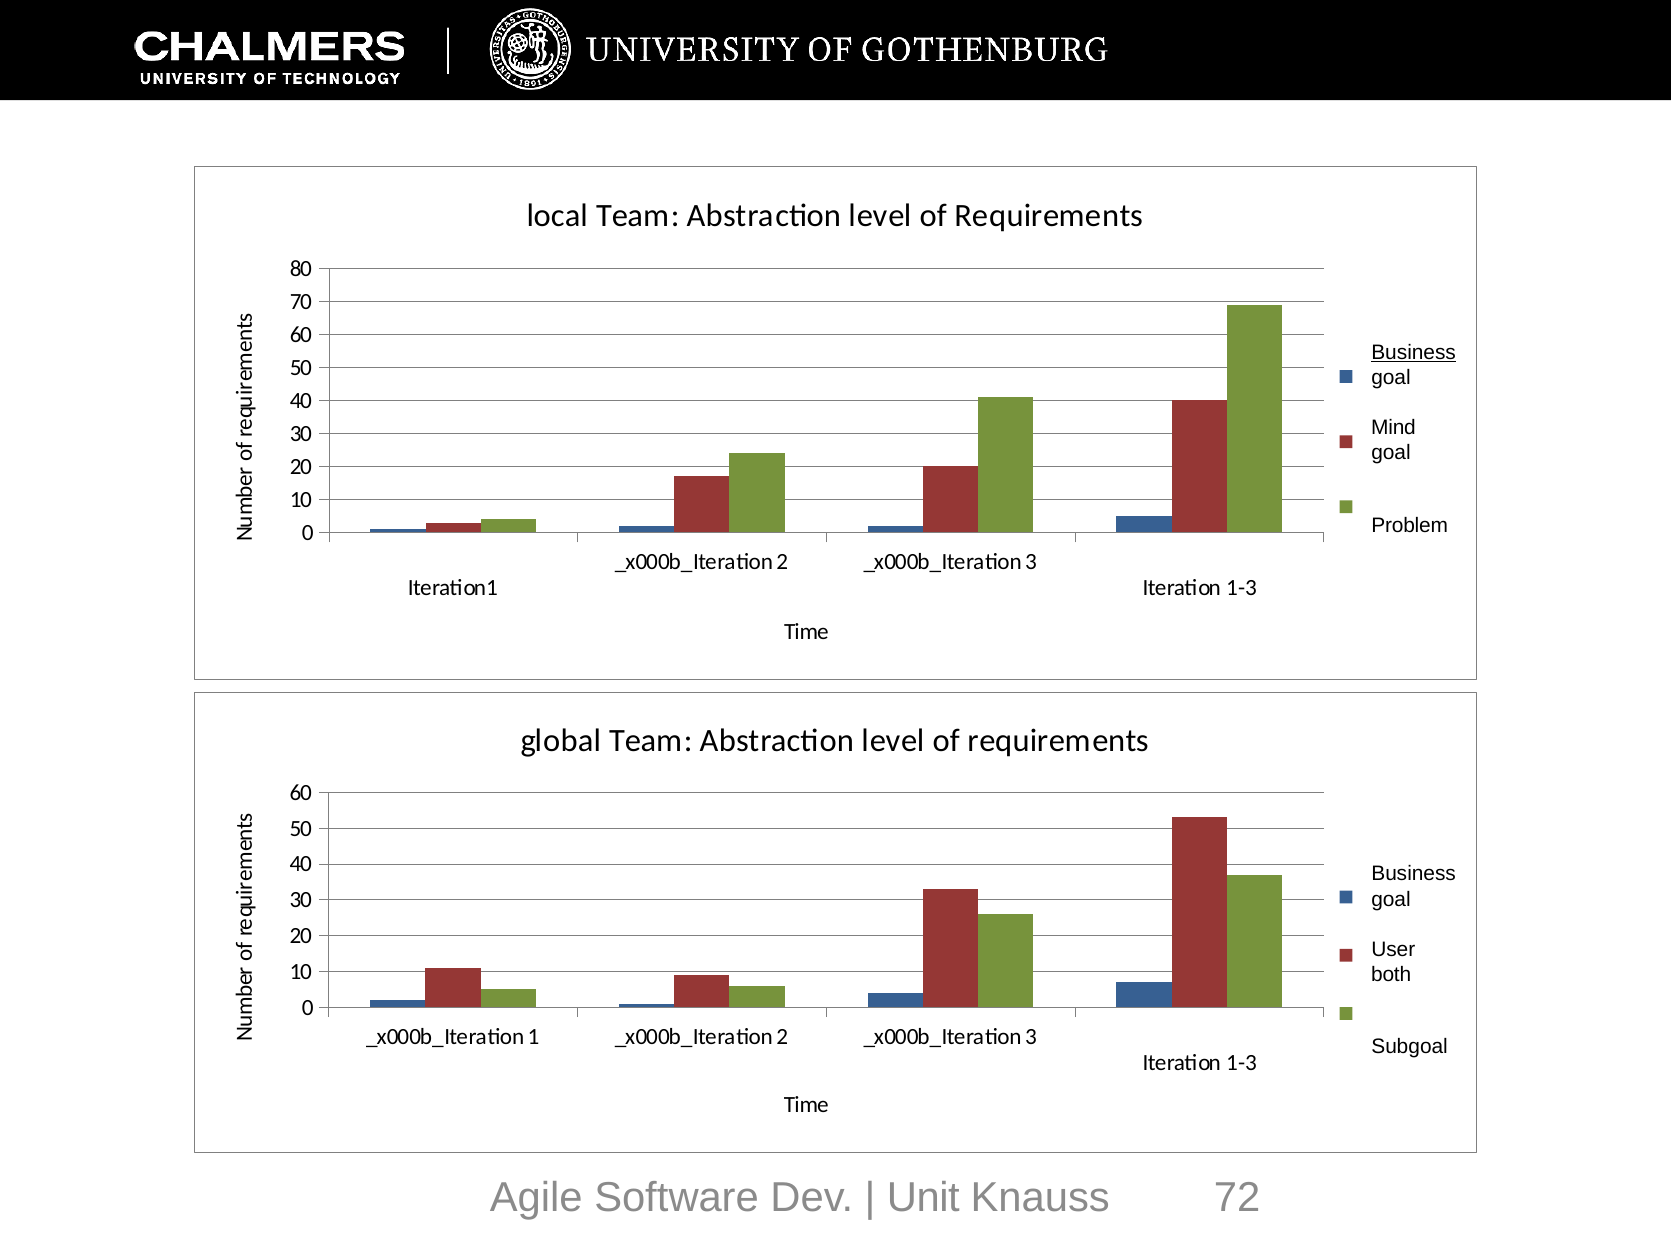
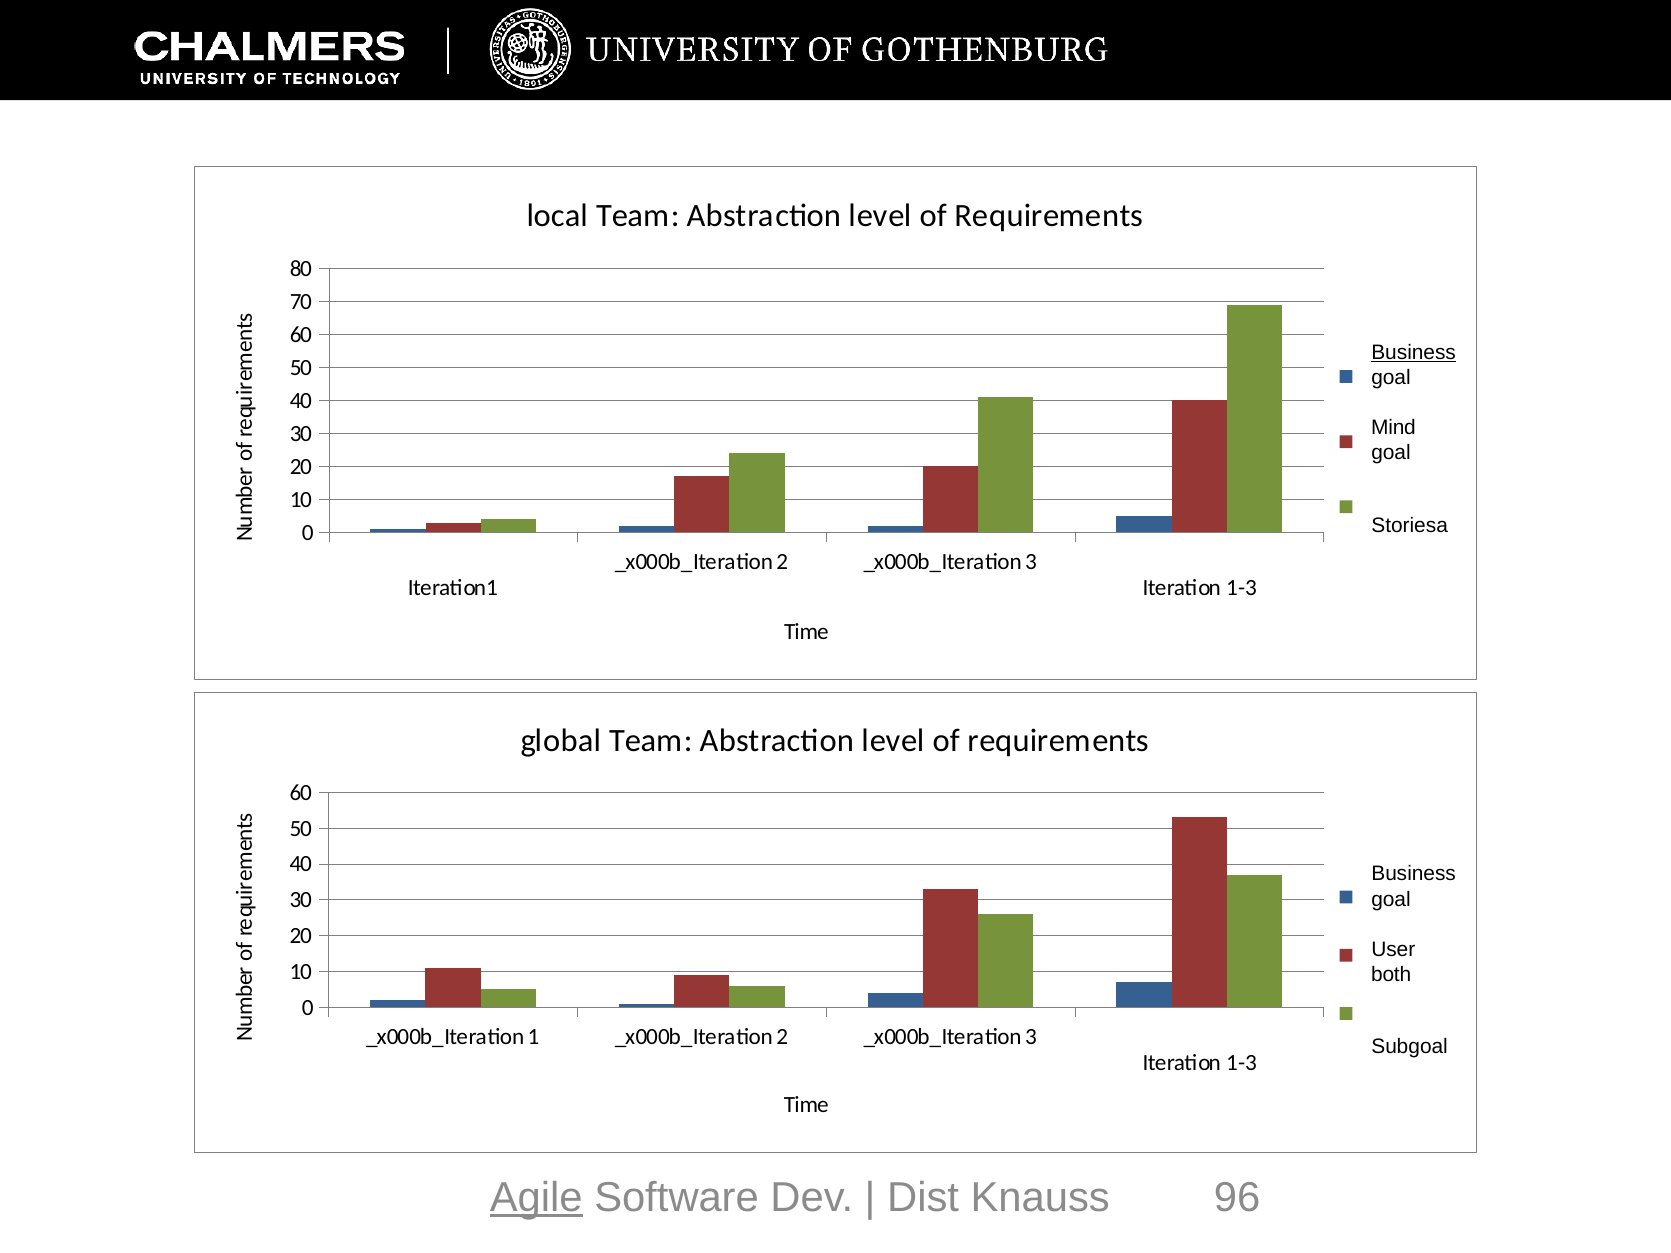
Problem: Problem -> Storiesa
Agile underline: none -> present
Unit: Unit -> Dist
72: 72 -> 96
